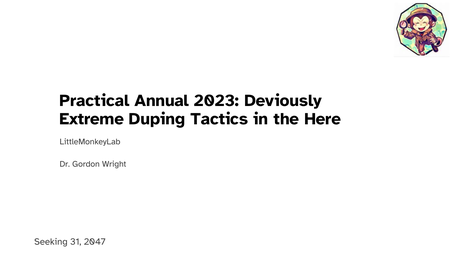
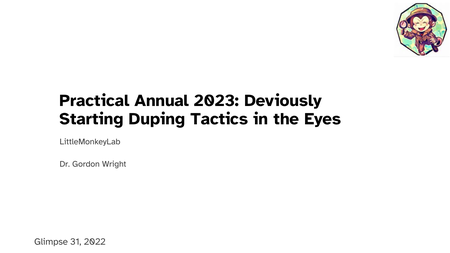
Extreme: Extreme -> Starting
Here: Here -> Eyes
Seeking: Seeking -> Glimpse
2047: 2047 -> 2022
